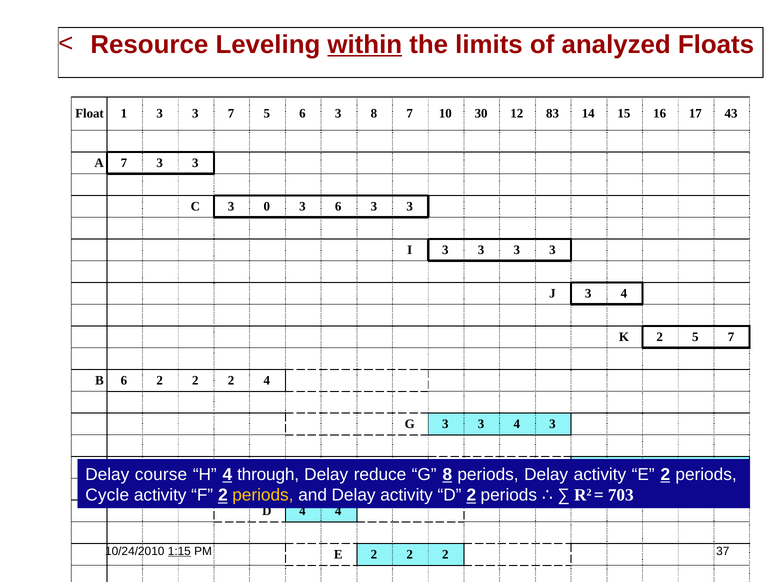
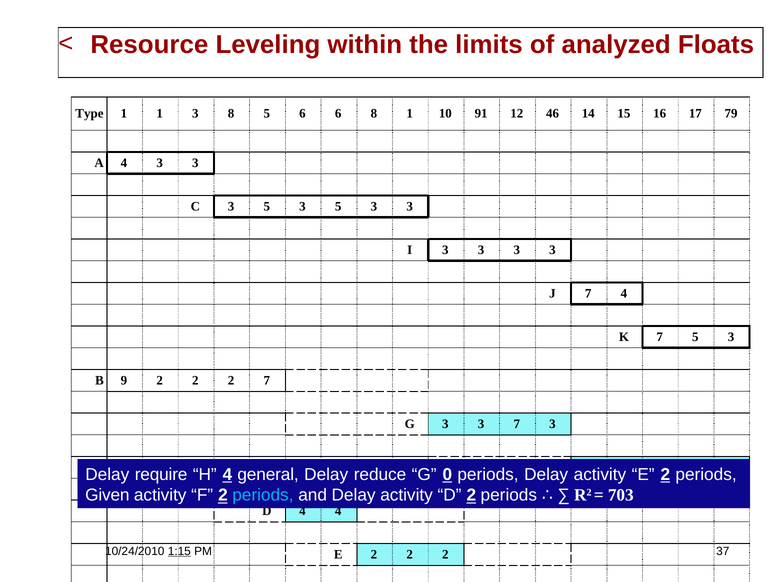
within underline: present -> none
Float: Float -> Type
3 at (160, 114): 3 -> 1
3 7: 7 -> 8
5 6 3: 3 -> 6
8 7: 7 -> 1
30: 30 -> 91
83: 83 -> 46
43: 43 -> 79
A 7: 7 -> 4
C 3 0: 0 -> 5
6 at (338, 206): 6 -> 5
J 3: 3 -> 7
K 2: 2 -> 7
7 at (731, 337): 7 -> 3
B 6: 6 -> 9
2 4: 4 -> 7
3 3 4: 4 -> 7
course: course -> require
through: through -> general
G 8: 8 -> 0
Cycle: Cycle -> Given
periods at (263, 495) colour: yellow -> light blue
